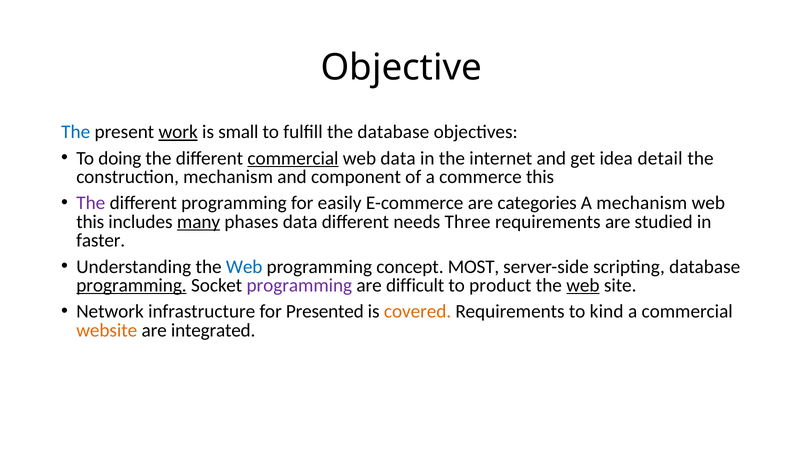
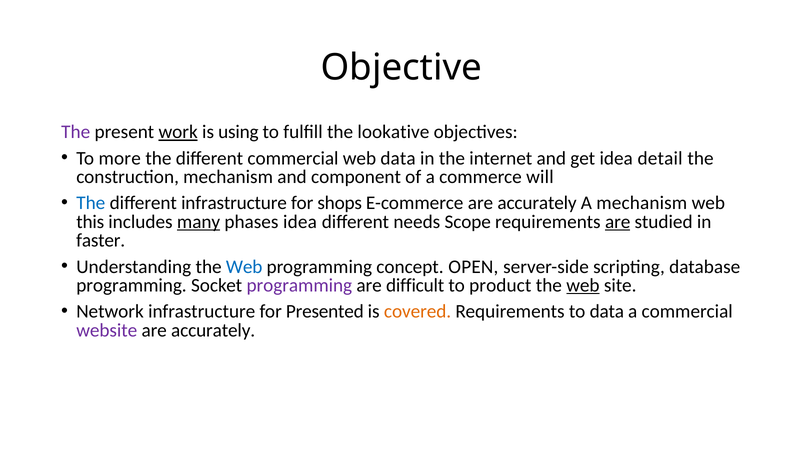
The at (76, 132) colour: blue -> purple
small: small -> using
the database: database -> lookative
doing: doing -> more
commercial at (293, 158) underline: present -> none
commerce this: this -> will
The at (91, 203) colour: purple -> blue
different programming: programming -> infrastructure
easily: easily -> shops
E-commerce are categories: categories -> accurately
phases data: data -> idea
Three: Three -> Scope
are at (618, 222) underline: none -> present
MOST: MOST -> OPEN
programming at (131, 285) underline: present -> none
to kind: kind -> data
website colour: orange -> purple
integrated at (213, 330): integrated -> accurately
